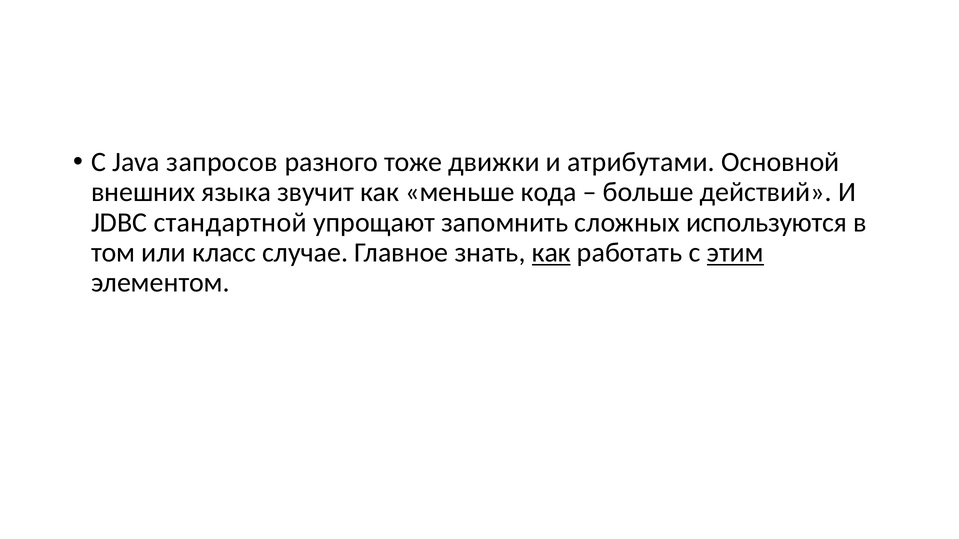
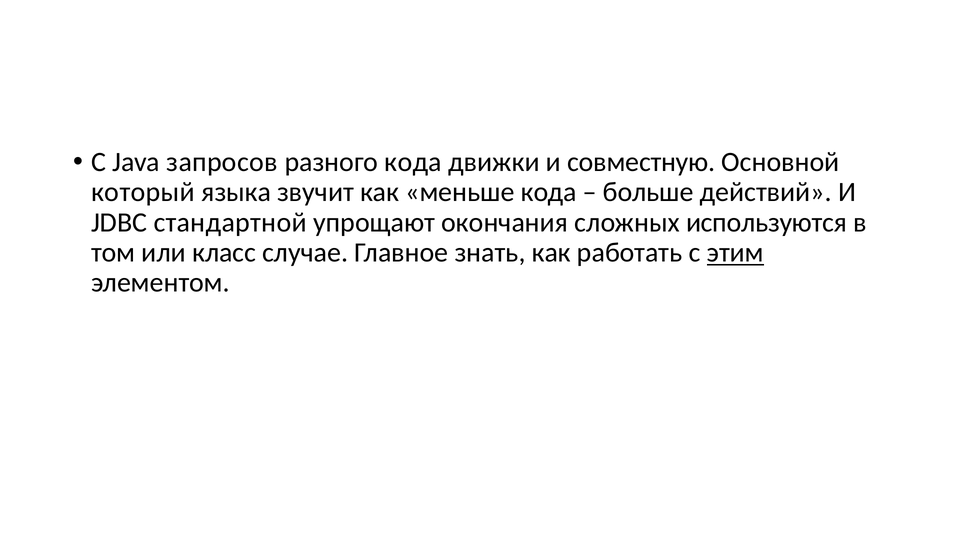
разного тоже: тоже -> кода
атрибутами: атрибутами -> совместную
внешних: внешних -> который
запомнить: запомнить -> окончания
как at (551, 253) underline: present -> none
